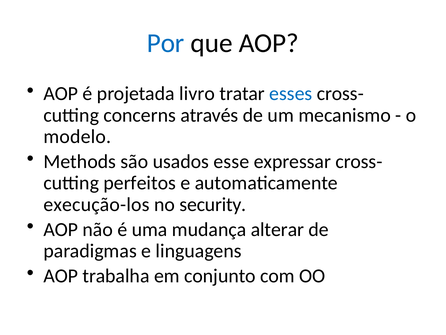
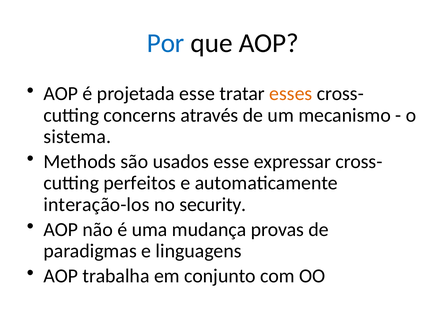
projetada livro: livro -> esse
esses colour: blue -> orange
modelo: modelo -> sistema
execução-los: execução-los -> interação-los
alterar: alterar -> provas
